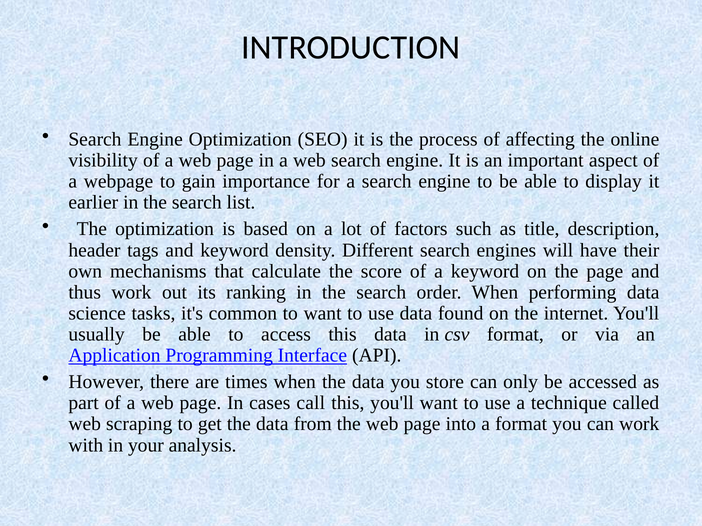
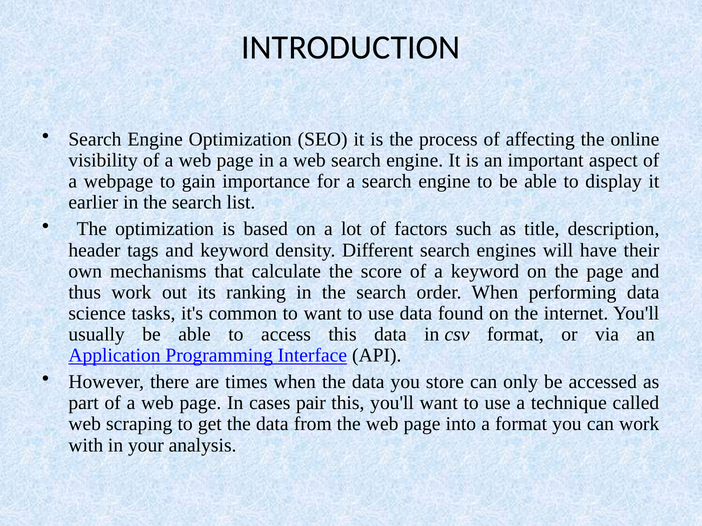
call: call -> pair
